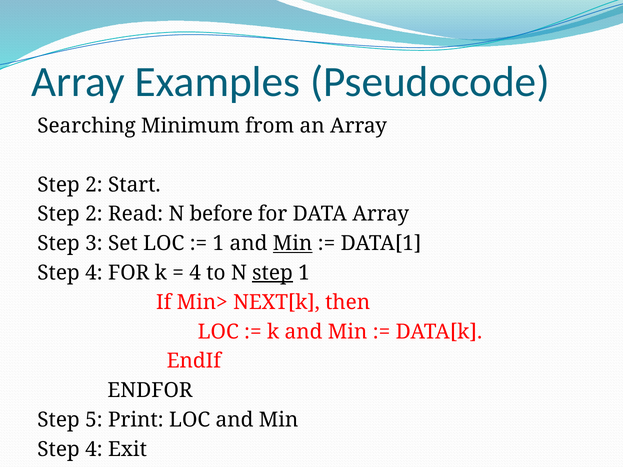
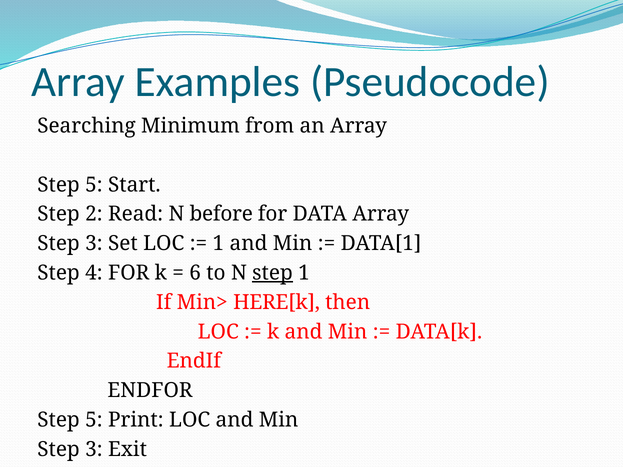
2 at (94, 185): 2 -> 5
Min at (293, 244) underline: present -> none
4 at (195, 273): 4 -> 6
NEXT[k: NEXT[k -> HERE[k
4 at (94, 450): 4 -> 3
